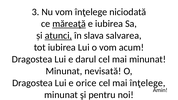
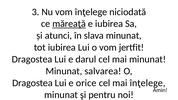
atunci underline: present -> none
slava salvarea: salvarea -> minunat
acum: acum -> jertfit
nevisată: nevisată -> salvarea
